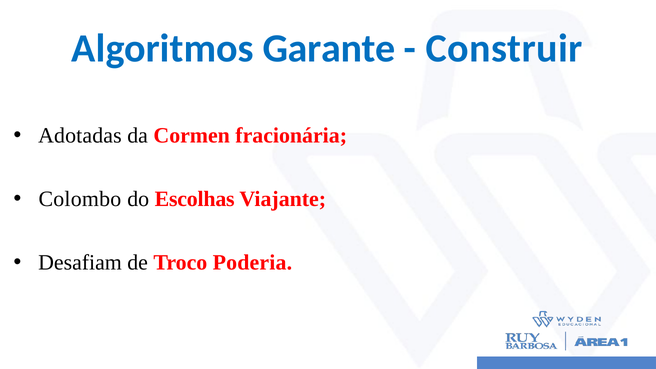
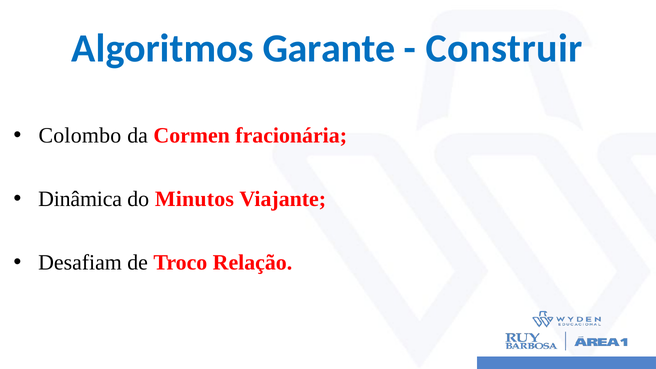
Adotadas: Adotadas -> Colombo
Colombo: Colombo -> Dinâmica
Escolhas: Escolhas -> Minutos
Poderia: Poderia -> Relação
